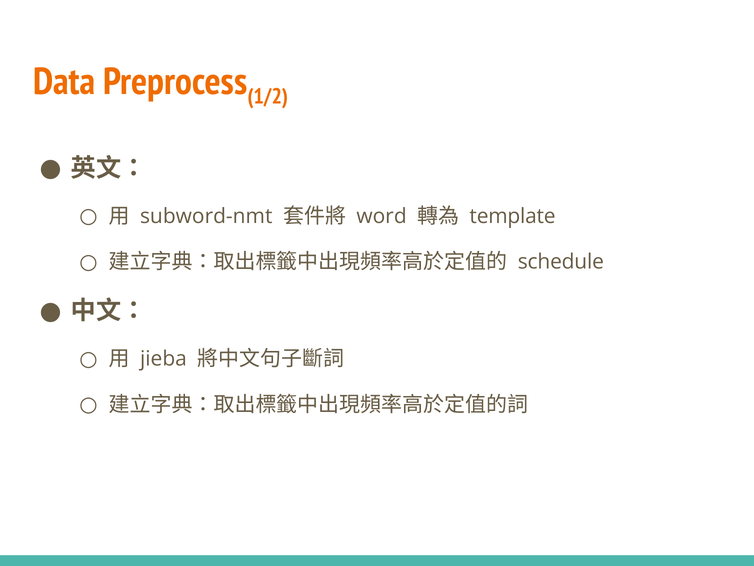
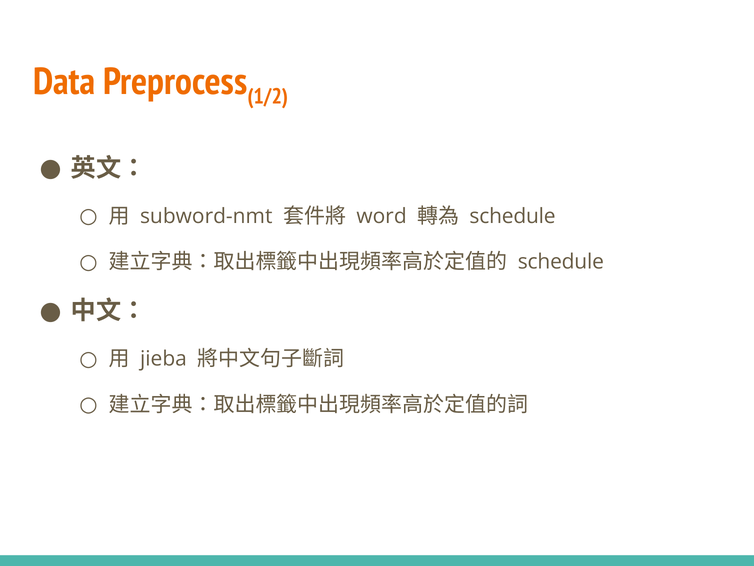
template at (513, 216): template -> schedule
